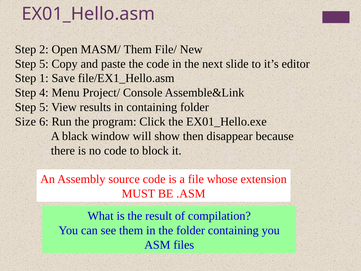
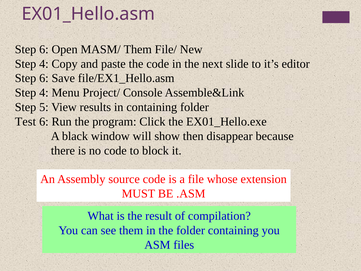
2 at (44, 49): 2 -> 6
5 at (44, 64): 5 -> 4
1 at (44, 78): 1 -> 6
Size: Size -> Test
